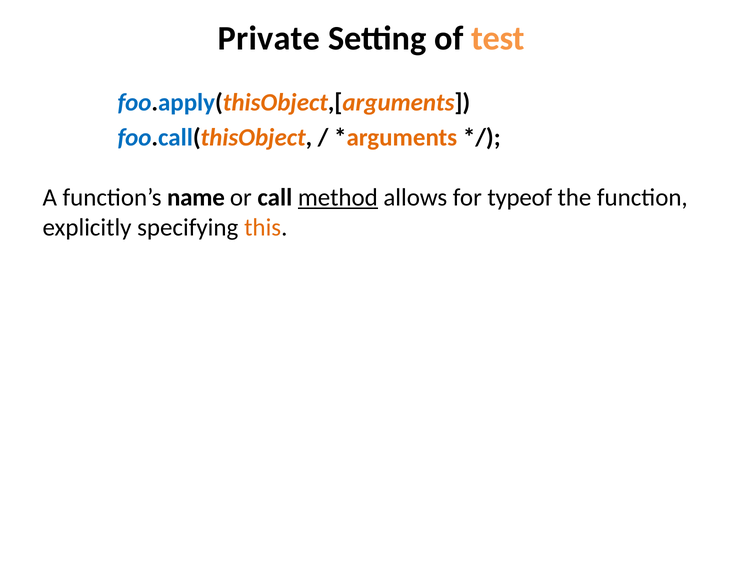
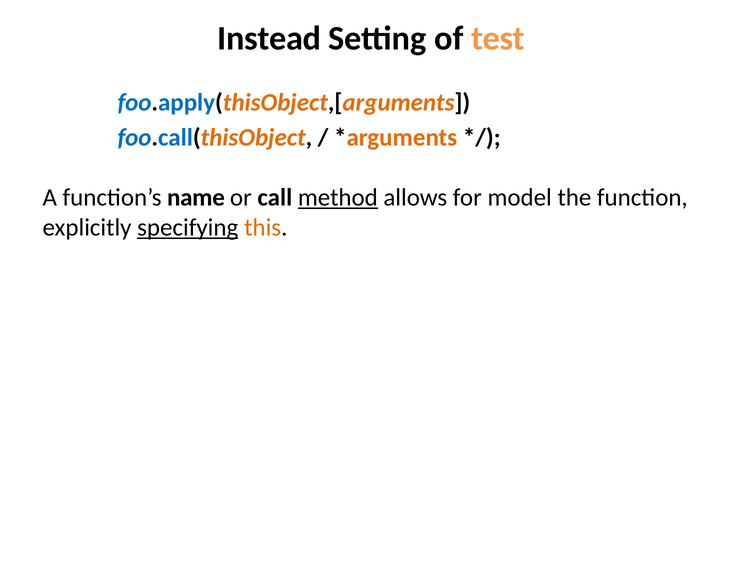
Private: Private -> Instead
typeof: typeof -> model
specifying underline: none -> present
